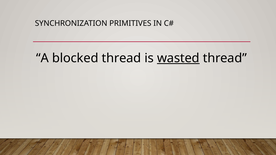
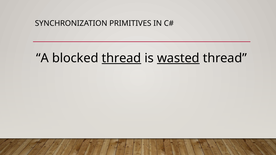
thread at (121, 58) underline: none -> present
